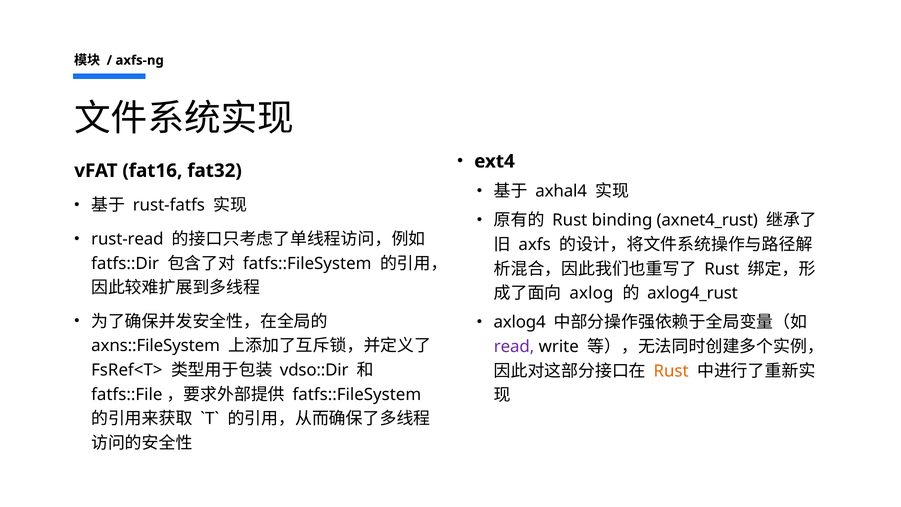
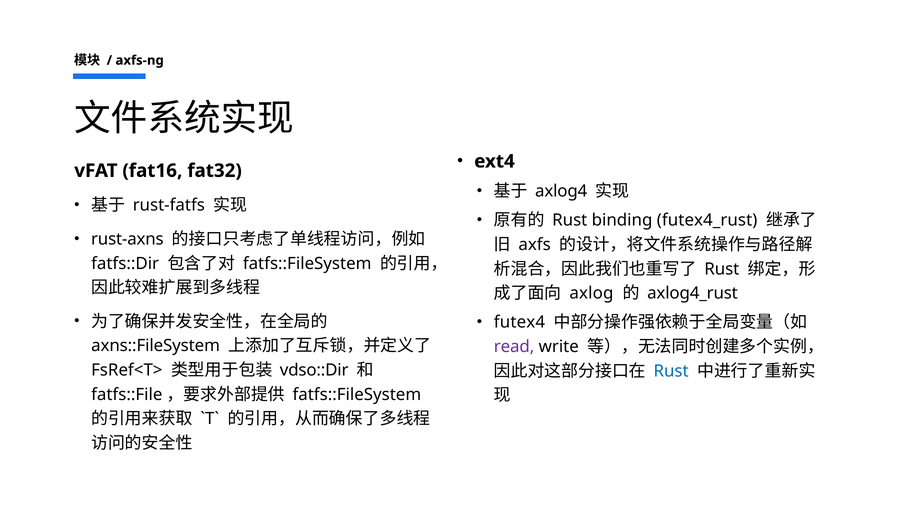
axhal4: axhal4 -> axlog4
axnet4_rust: axnet4_rust -> futex4_rust
rust-read: rust-read -> rust-axns
axlog4: axlog4 -> futex4
Rust at (671, 371) colour: orange -> blue
